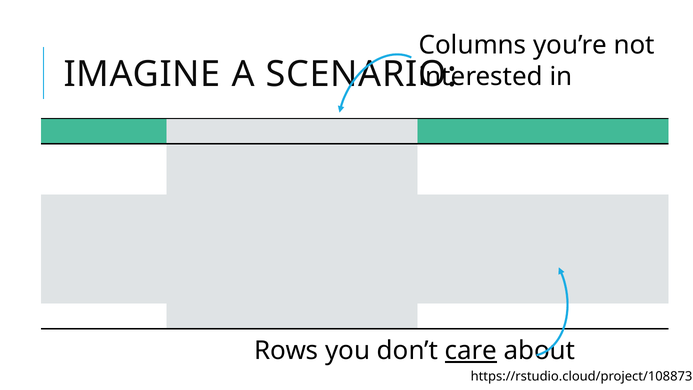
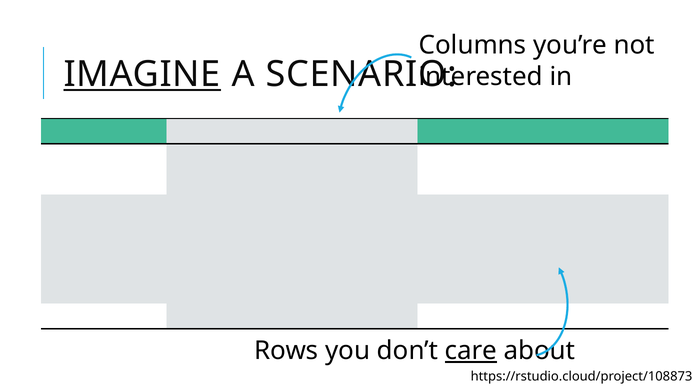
IMAGINE underline: none -> present
